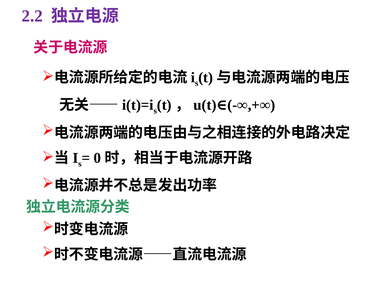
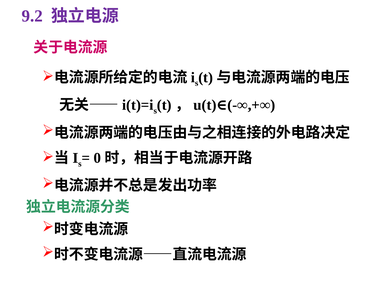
2.2: 2.2 -> 9.2
